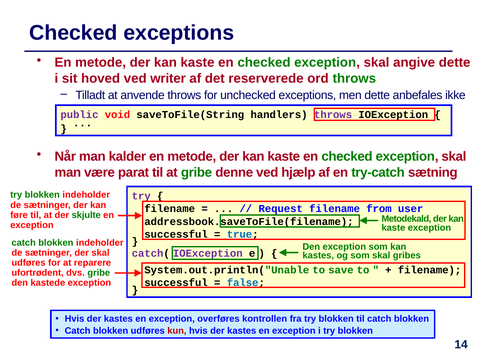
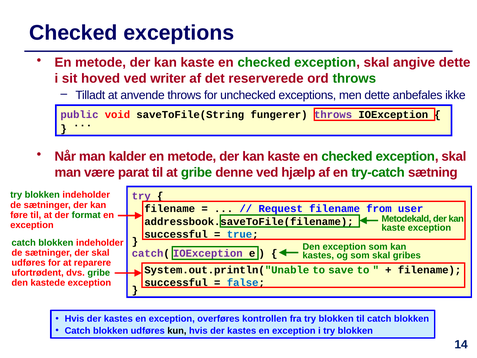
handlers: handlers -> fungerer
skjulte: skjulte -> format
kun colour: red -> black
